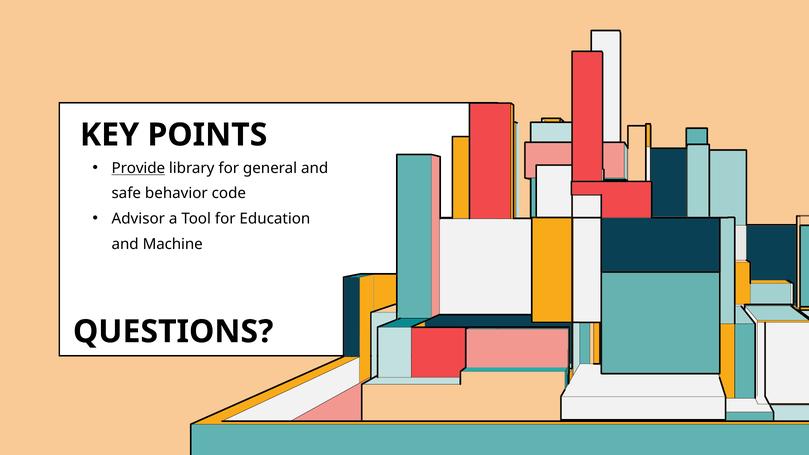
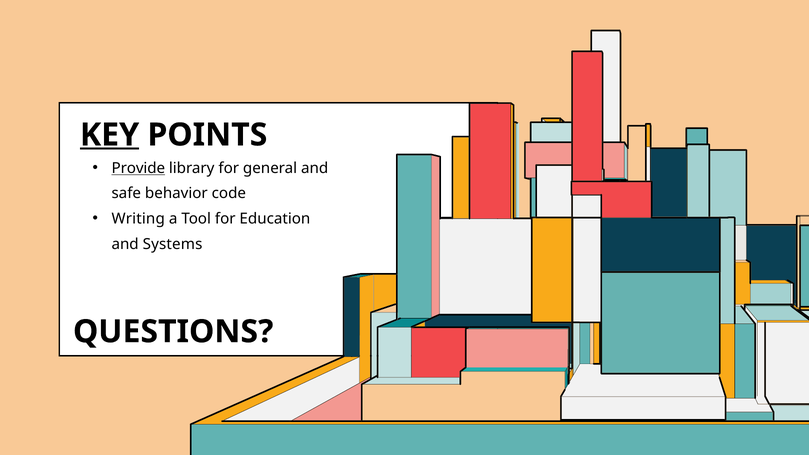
KEY underline: none -> present
Advisor: Advisor -> Writing
Machine: Machine -> Systems
